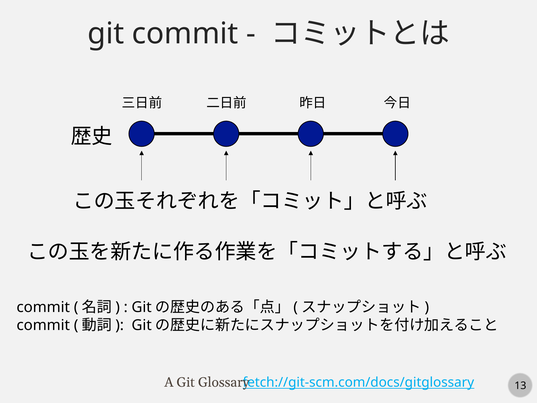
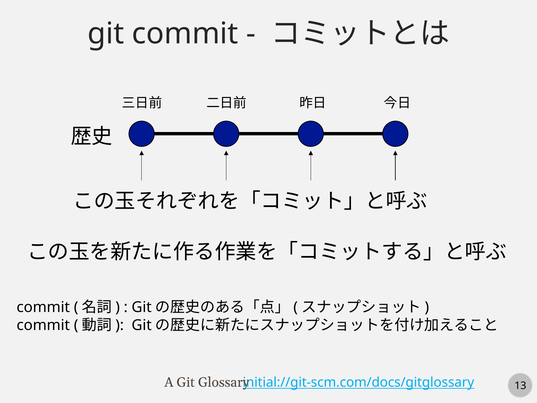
fetch://git-scm.com/docs/gitglossary: fetch://git-scm.com/docs/gitglossary -> initial://git-scm.com/docs/gitglossary
